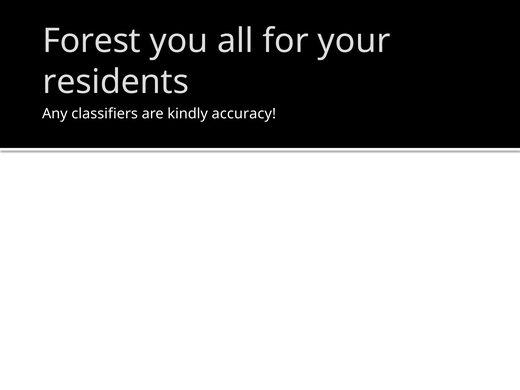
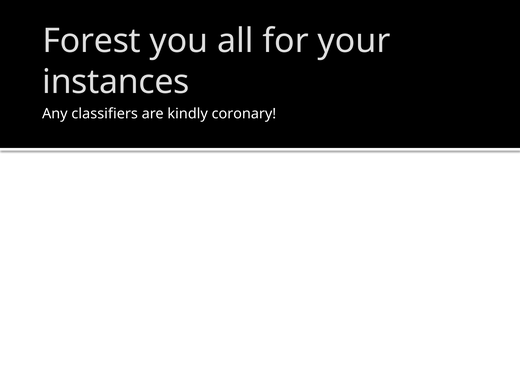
residents: residents -> instances
accuracy: accuracy -> coronary
